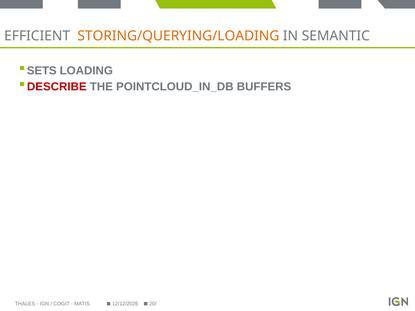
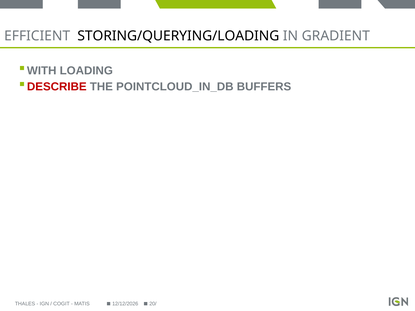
STORING/QUERYING/LOADING colour: orange -> black
SEMANTIC: SEMANTIC -> GRADIENT
SETS: SETS -> WITH
